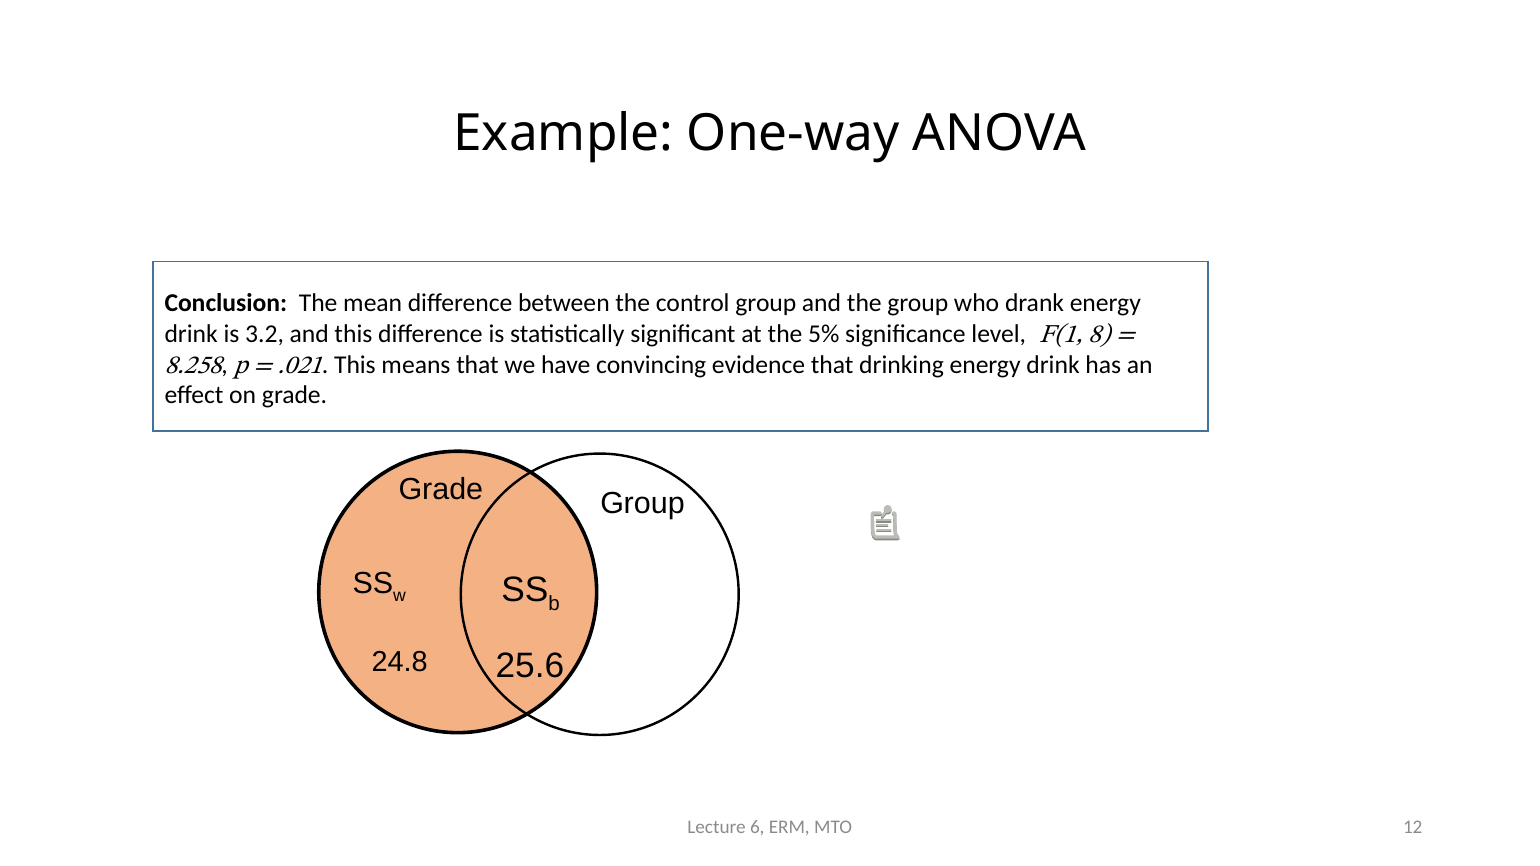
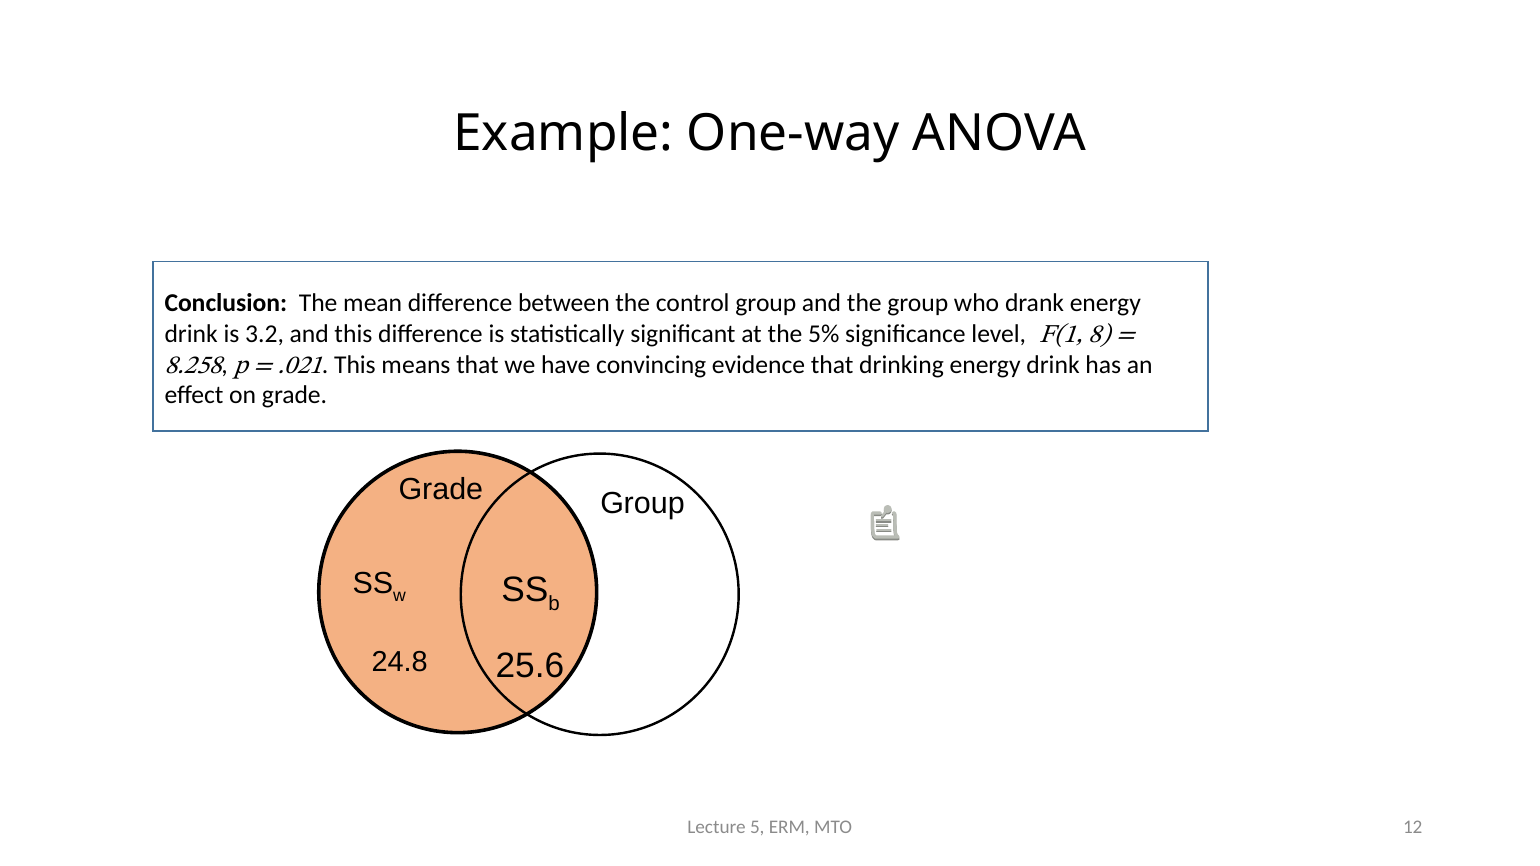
6: 6 -> 5
